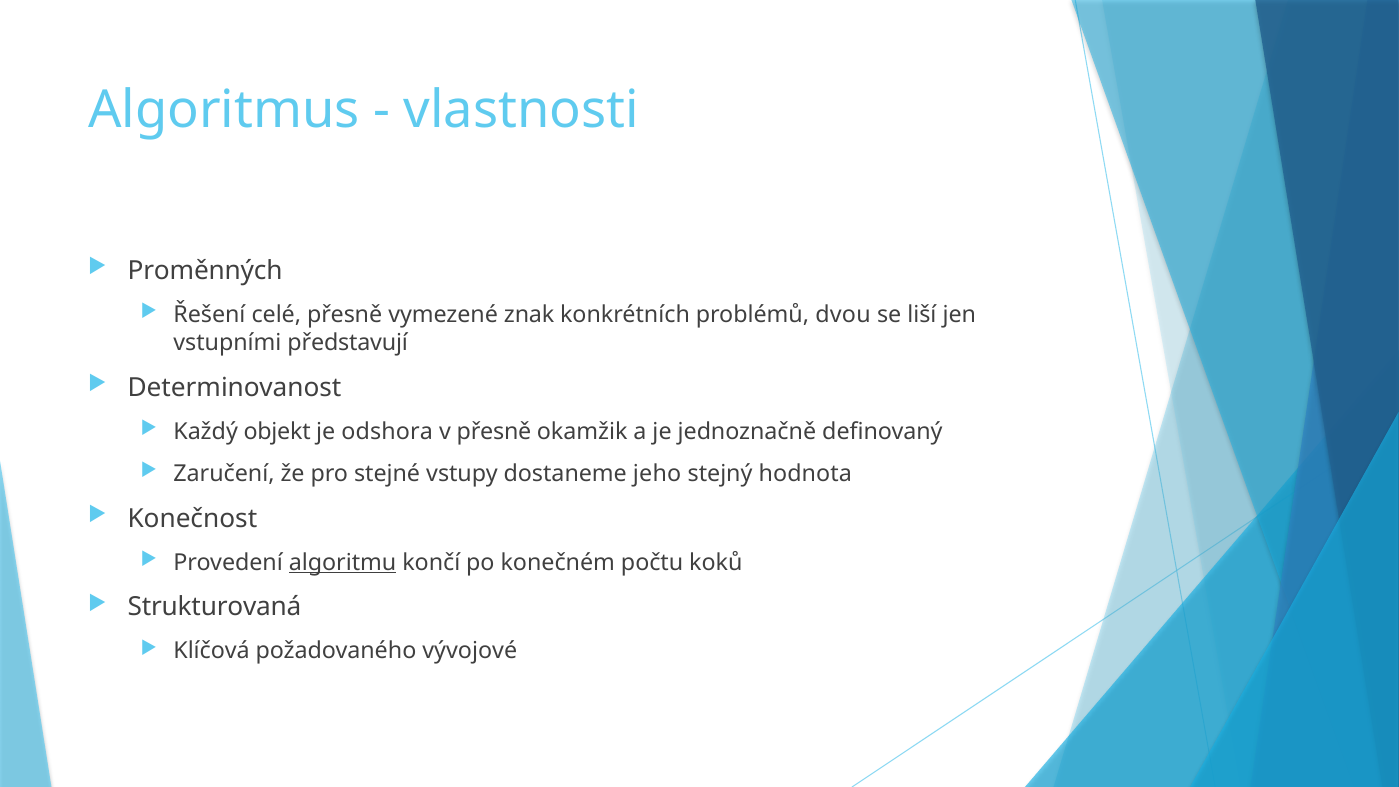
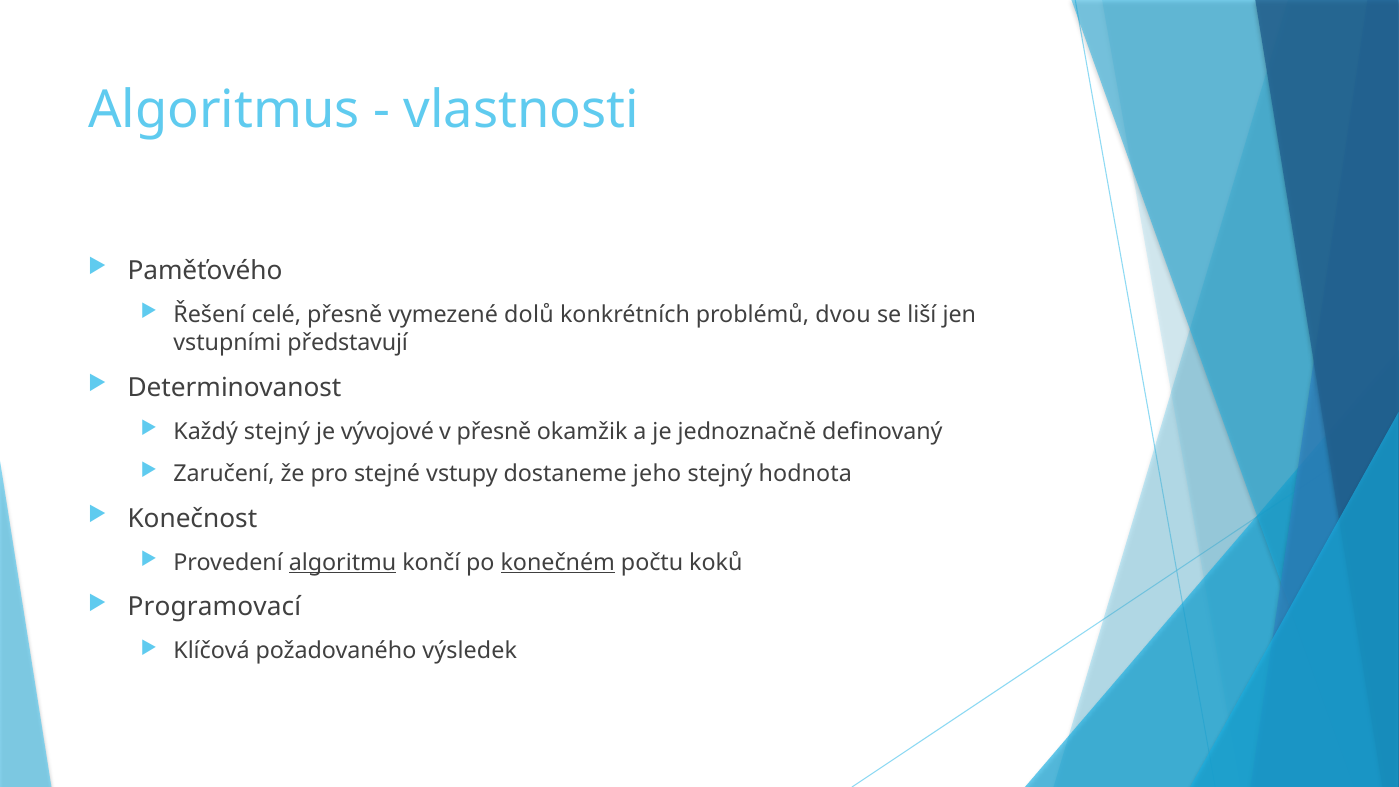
Proměnných: Proměnných -> Paměťového
znak: znak -> dolů
Každý objekt: objekt -> stejný
odshora: odshora -> vývojové
konečném underline: none -> present
Strukturovaná: Strukturovaná -> Programovací
vývojové: vývojové -> výsledek
